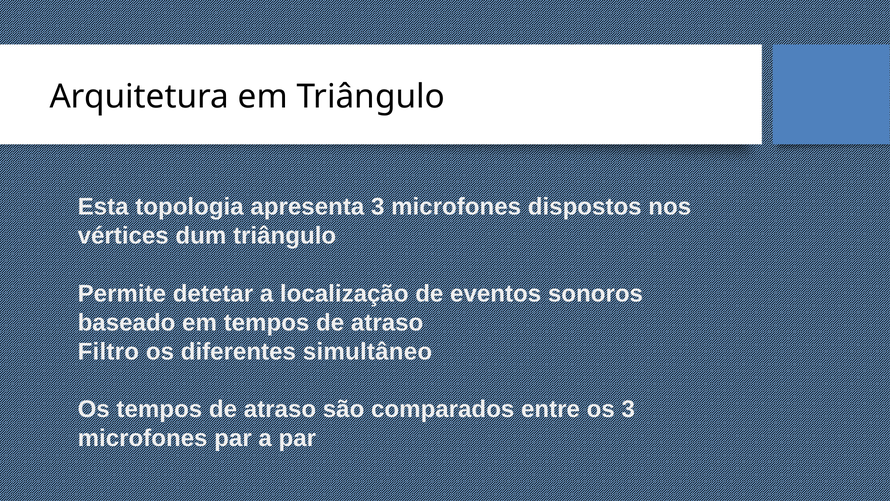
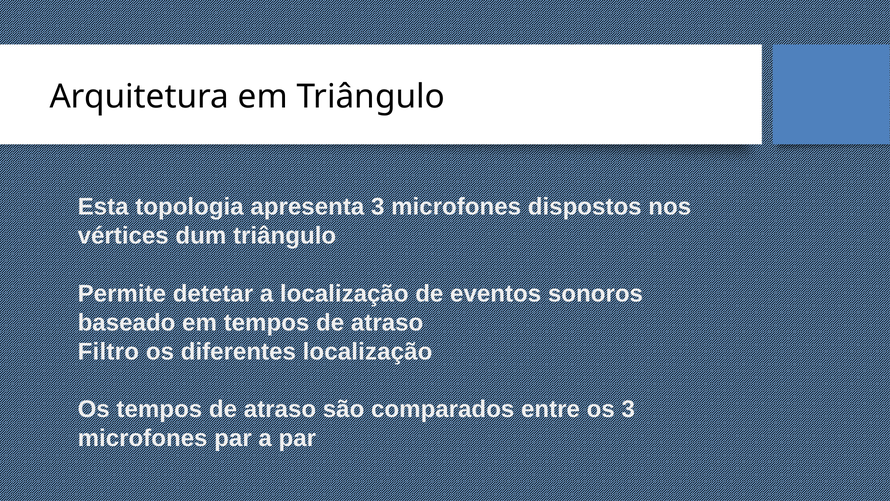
diferentes simultâneo: simultâneo -> localização
